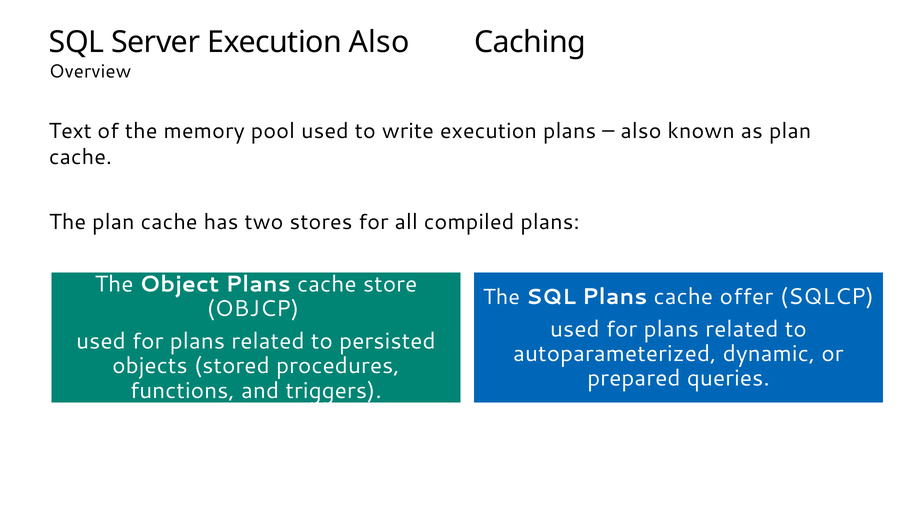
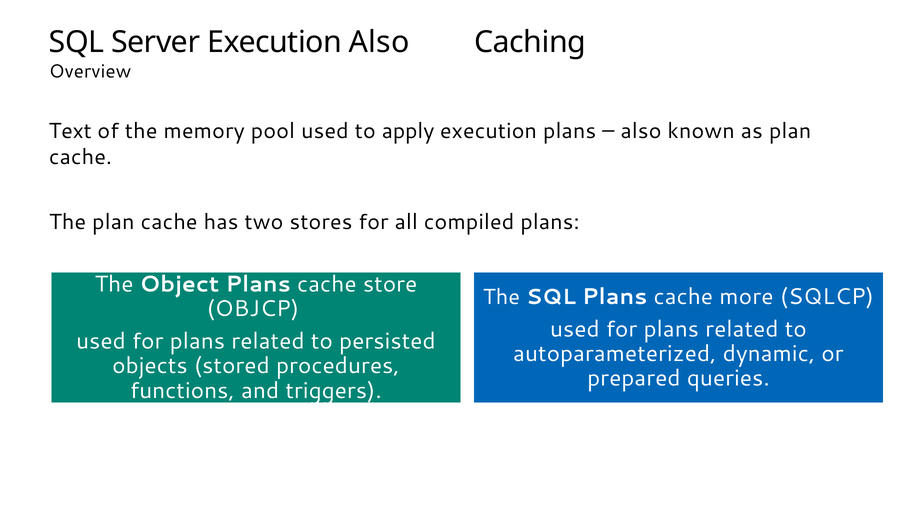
write: write -> apply
offer: offer -> more
